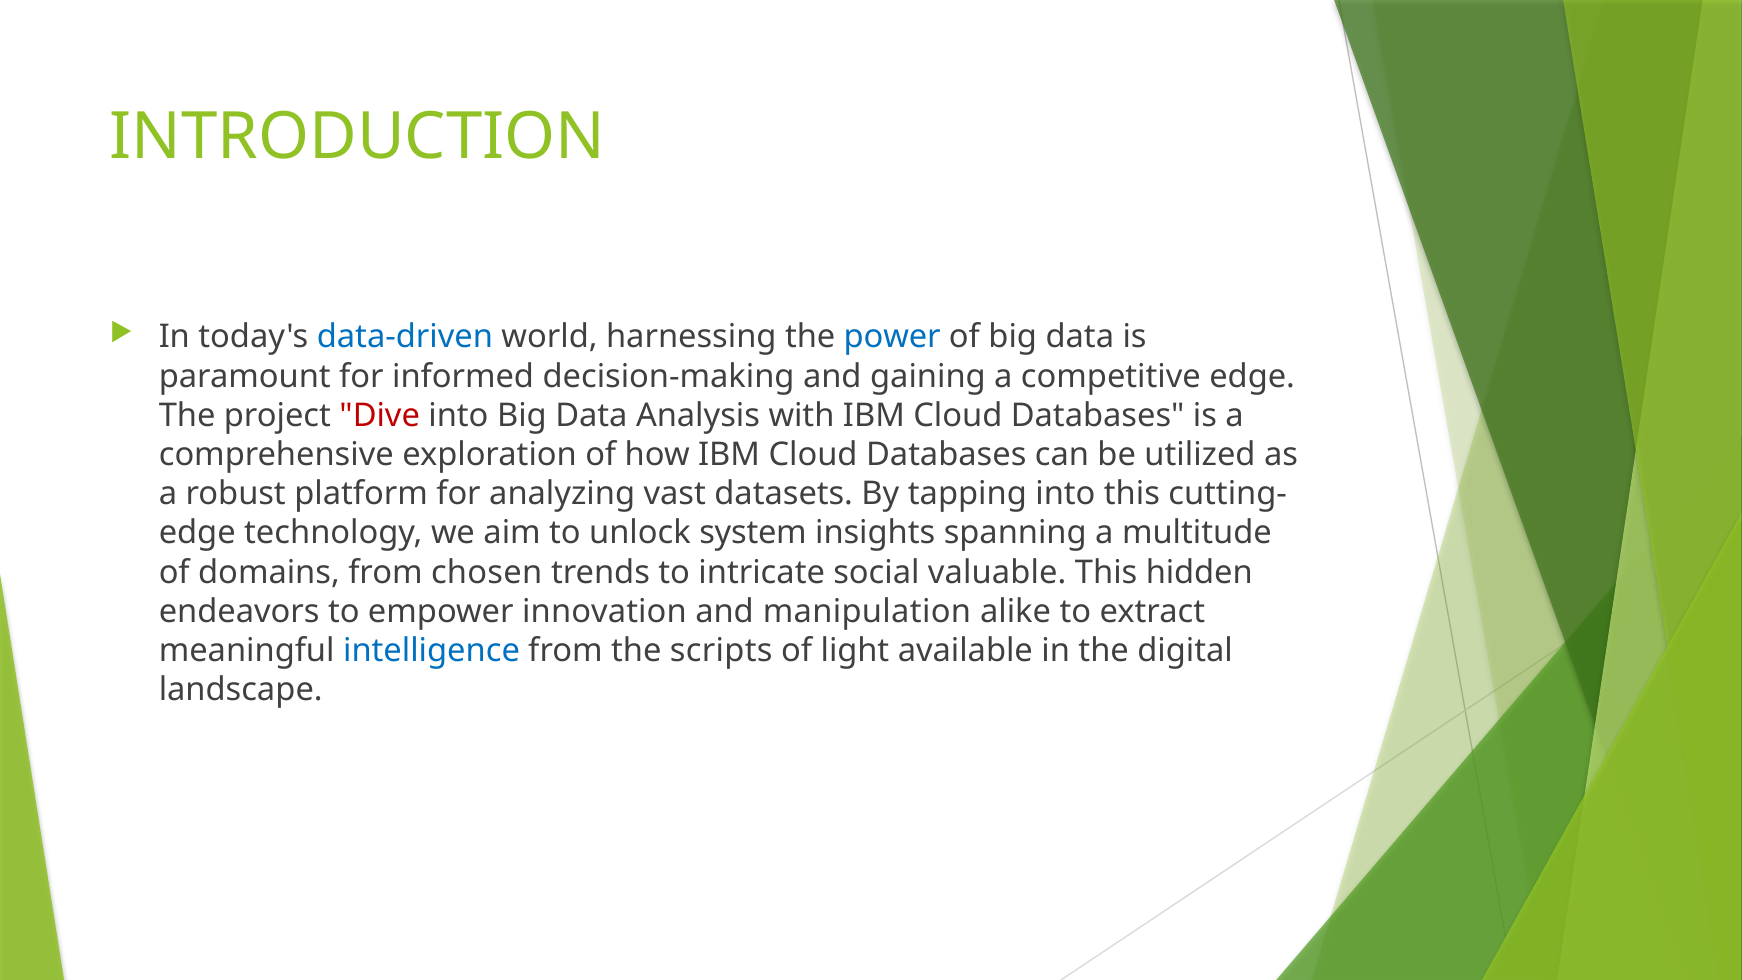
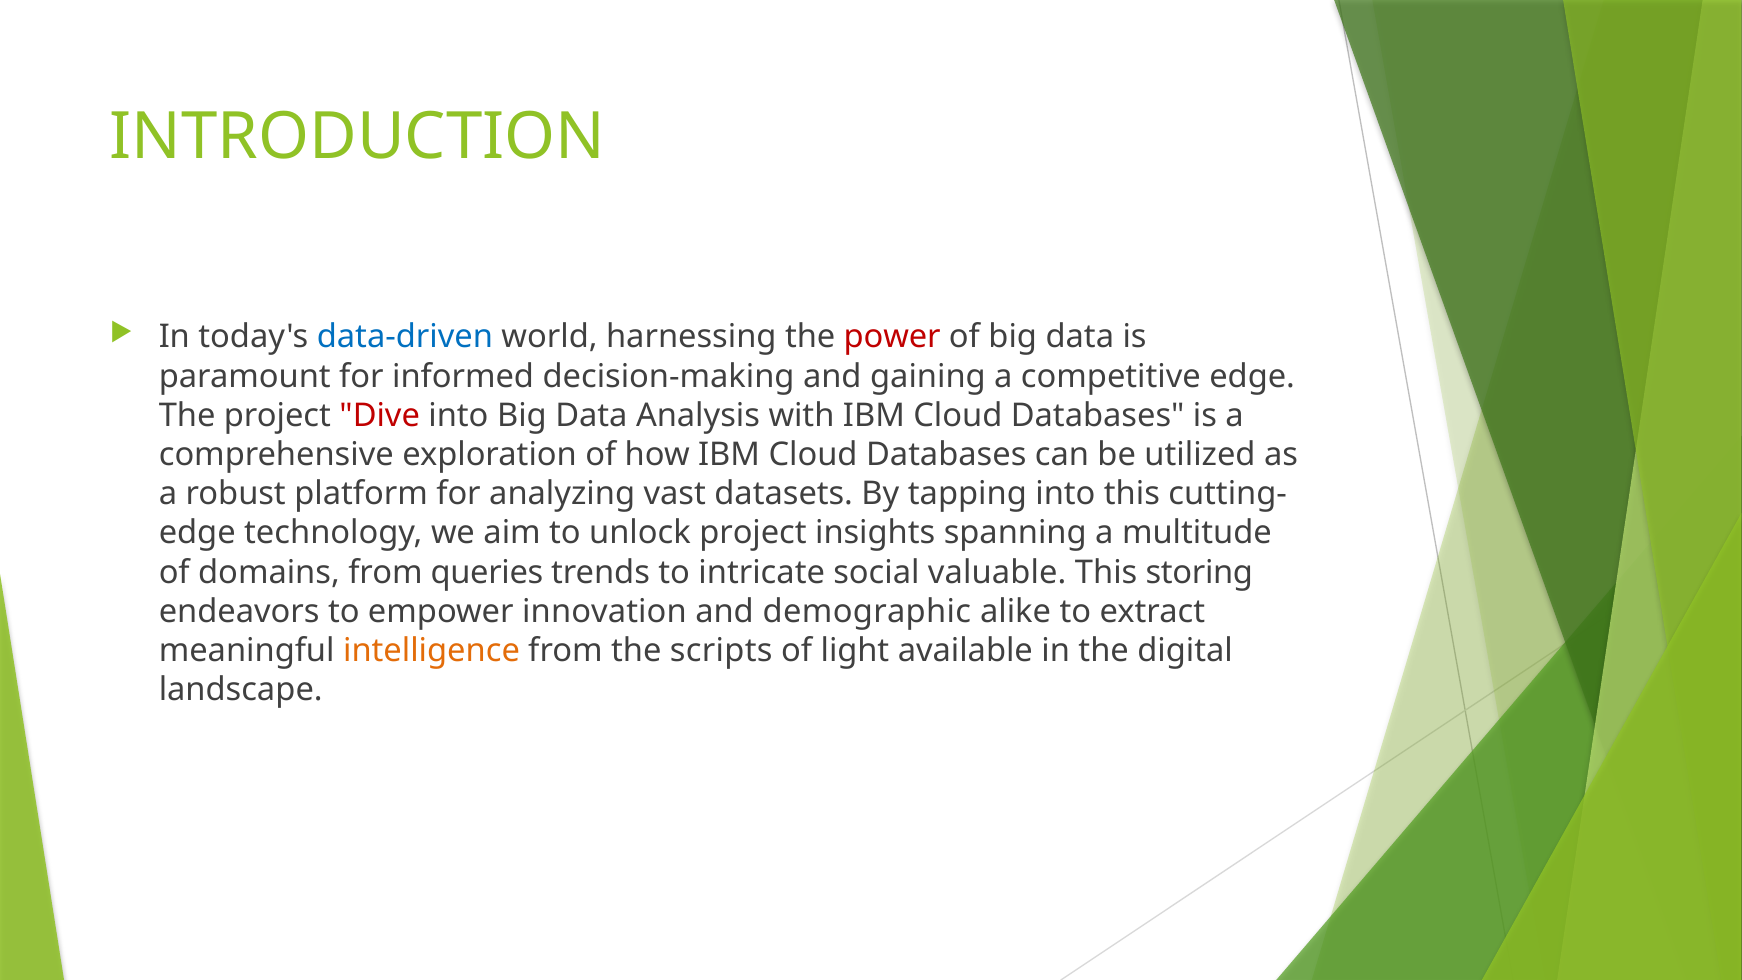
power colour: blue -> red
unlock system: system -> project
chosen: chosen -> queries
hidden: hidden -> storing
manipulation: manipulation -> demographic
intelligence colour: blue -> orange
